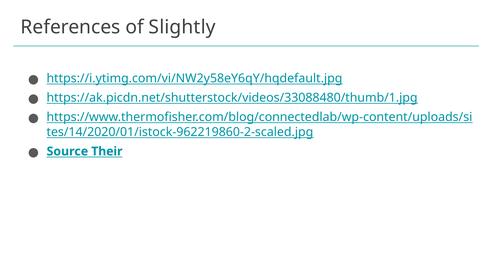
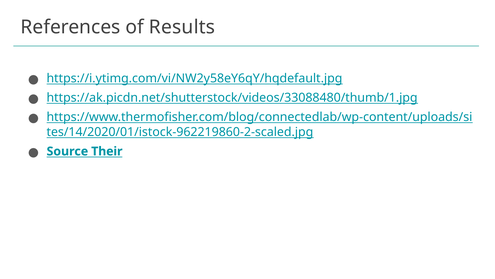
Slightly: Slightly -> Results
